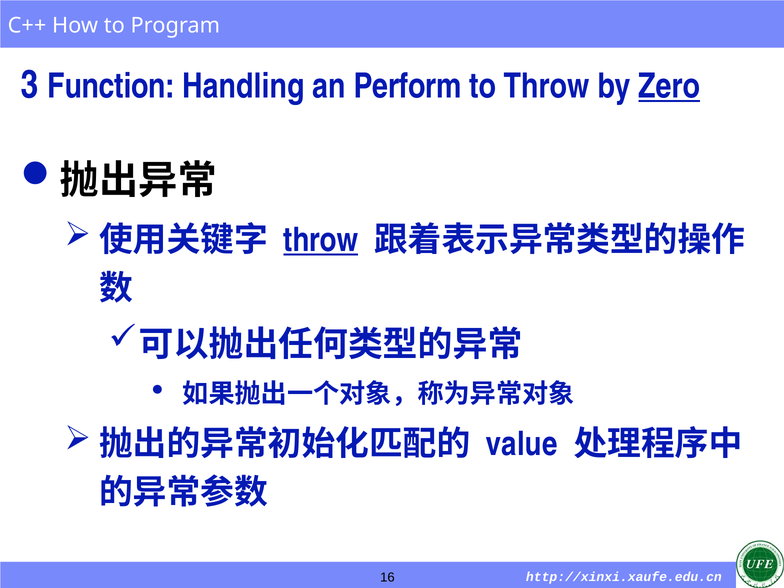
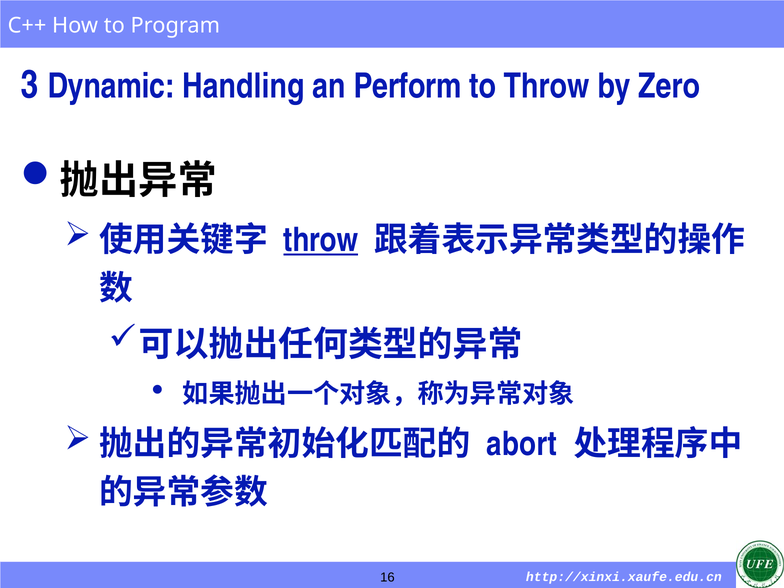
Function: Function -> Dynamic
Zero underline: present -> none
value: value -> abort
